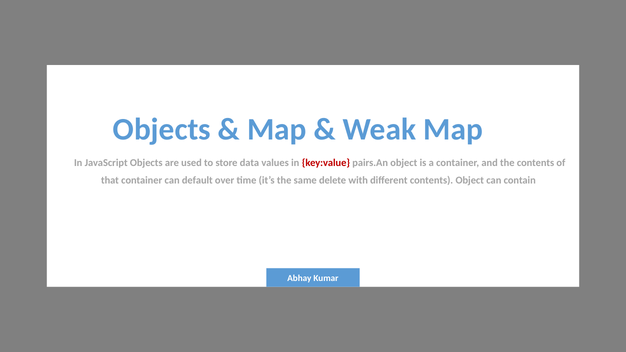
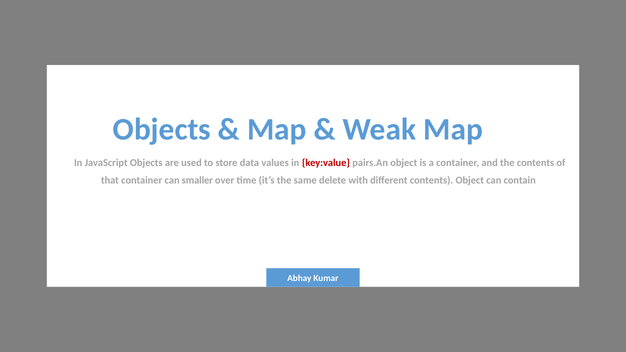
default: default -> smaller
